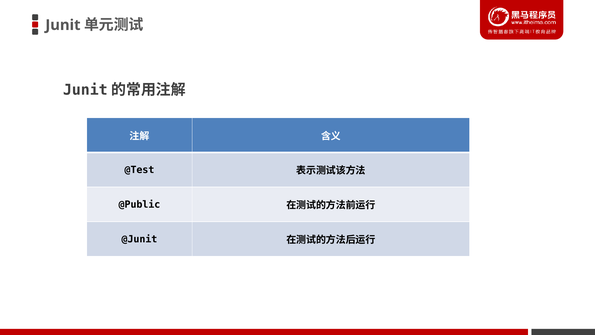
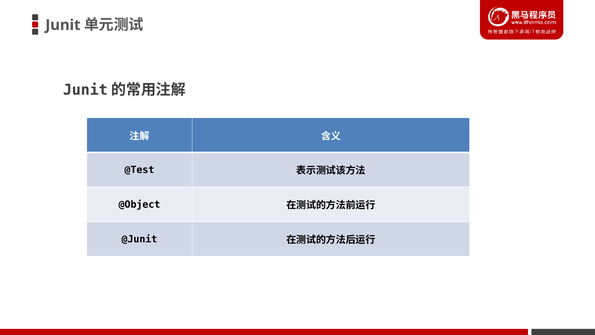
@Public: @Public -> @Object
